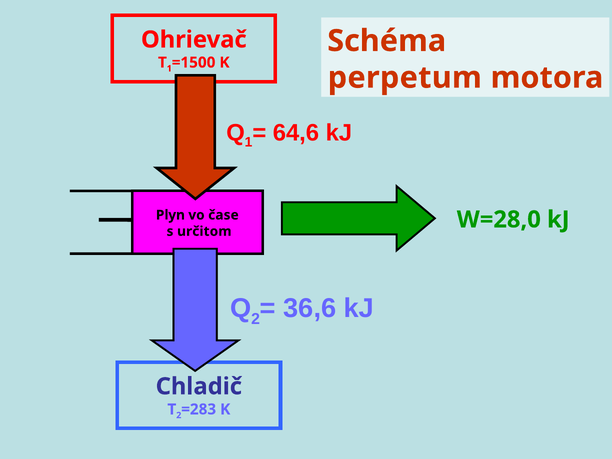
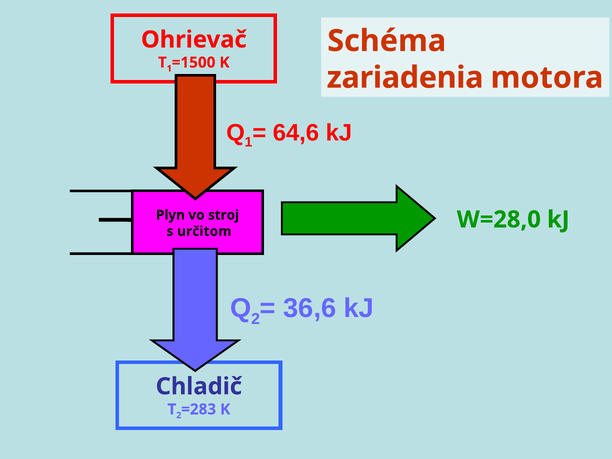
perpetum: perpetum -> zariadenia
čase: čase -> stroj
